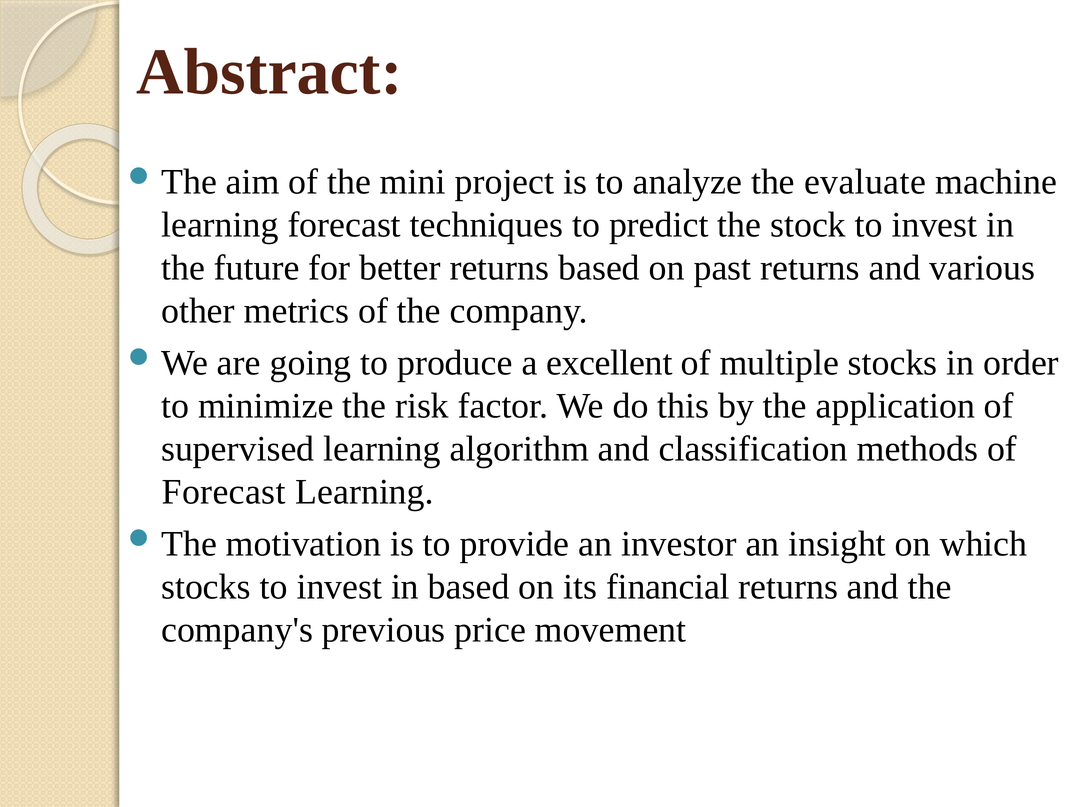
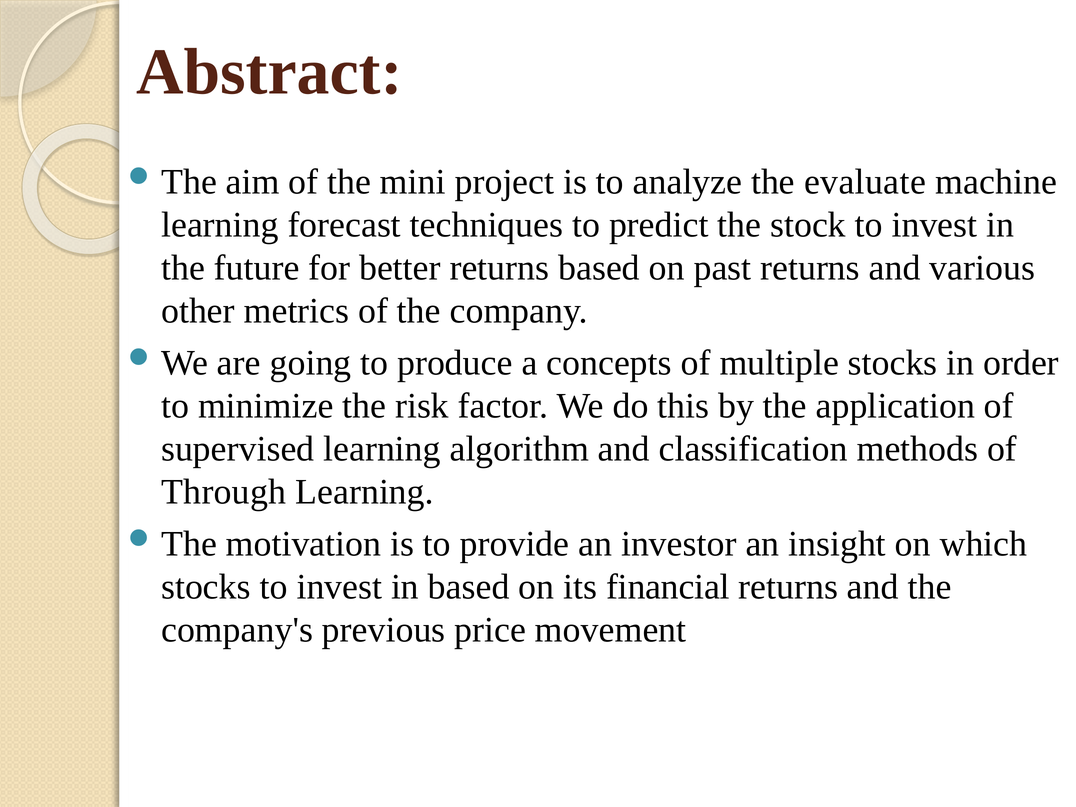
excellent: excellent -> concepts
Forecast at (224, 492): Forecast -> Through
